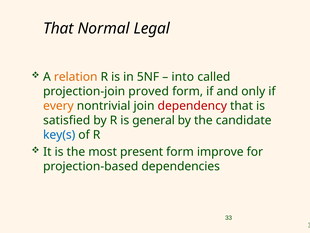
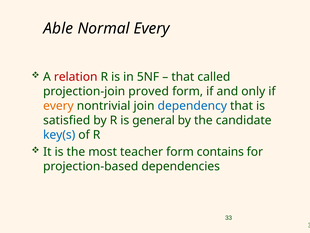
That at (58, 28): That -> Able
Normal Legal: Legal -> Every
relation colour: orange -> red
into at (183, 77): into -> that
dependency colour: red -> blue
present: present -> teacher
improve: improve -> contains
